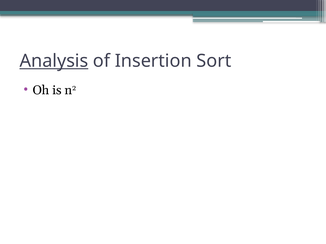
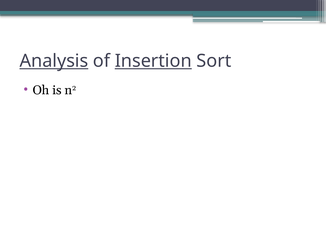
Insertion underline: none -> present
